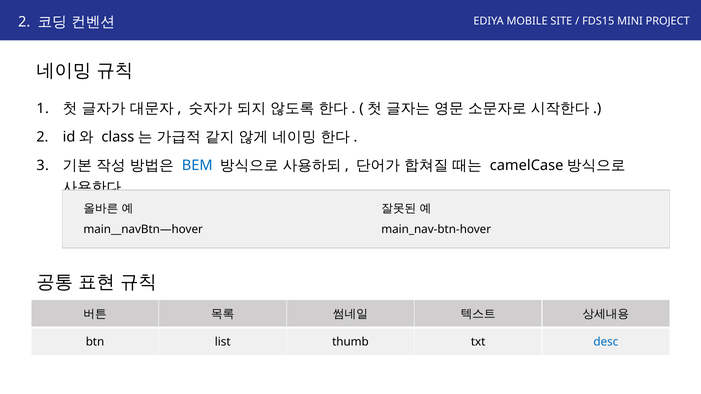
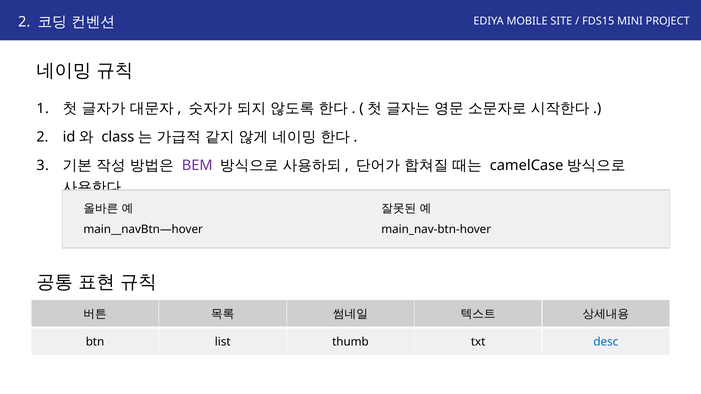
BEM colour: blue -> purple
